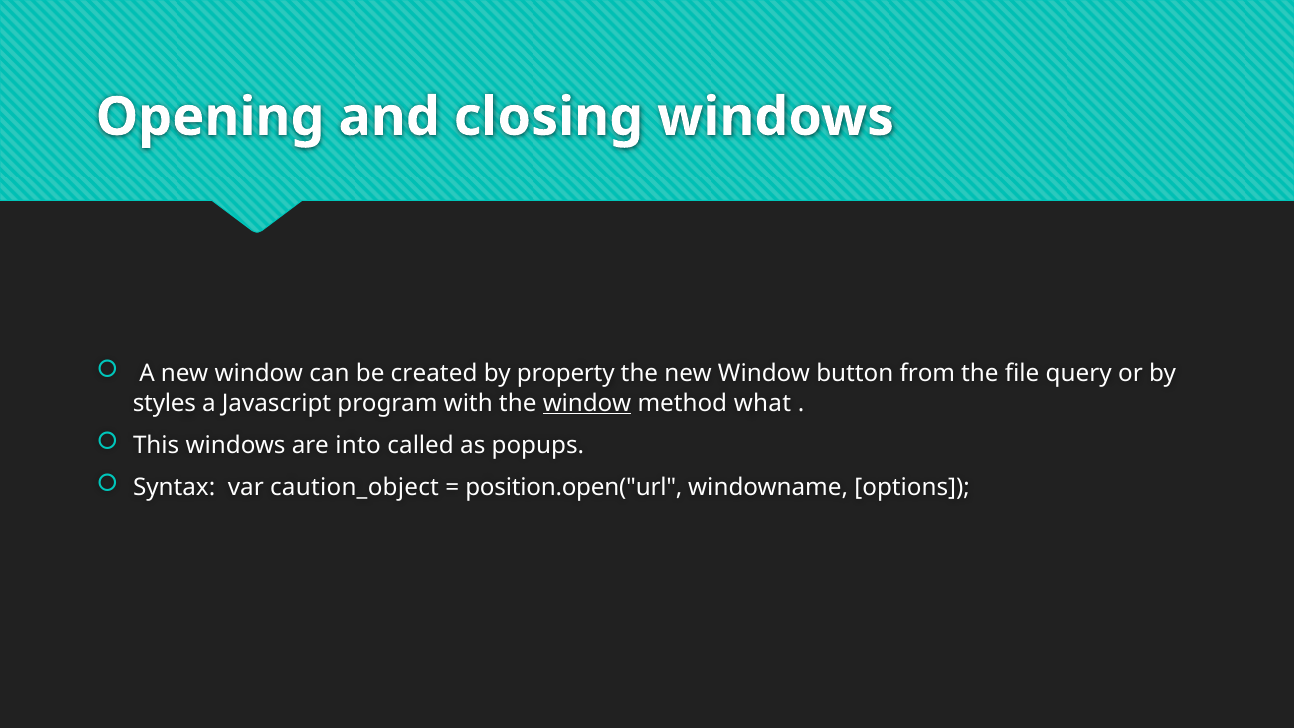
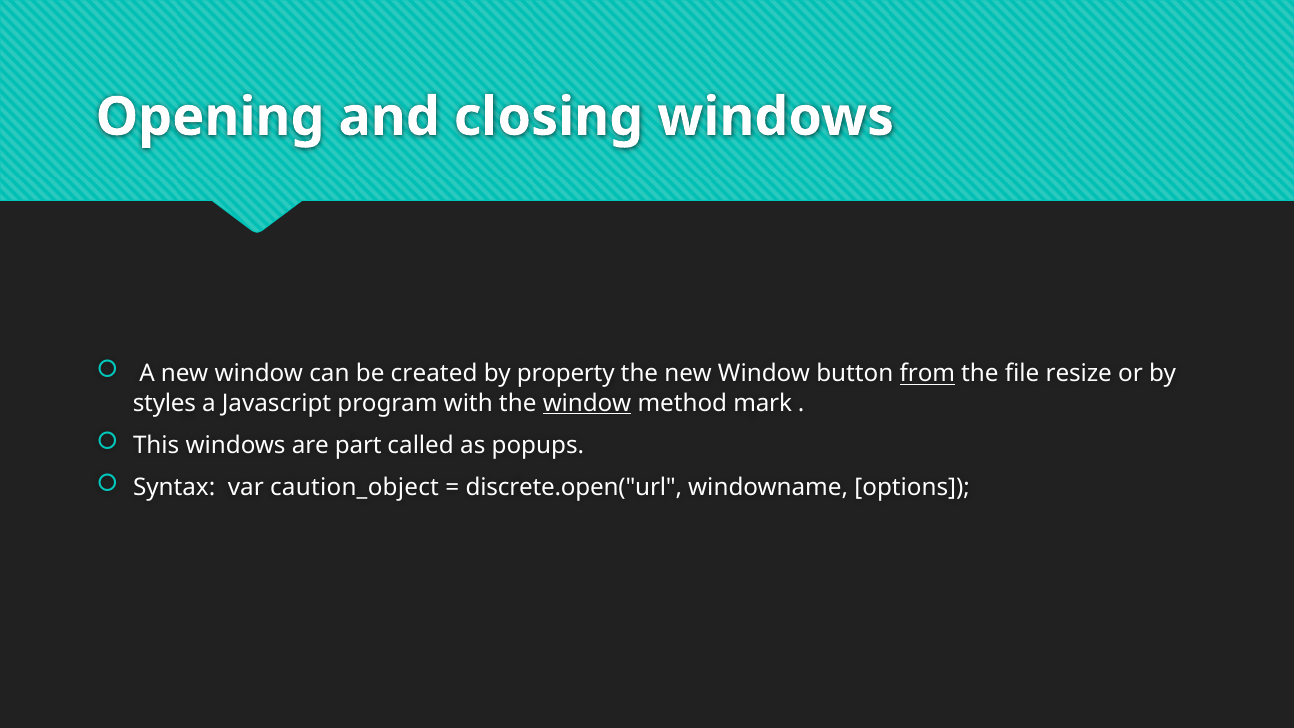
from underline: none -> present
query: query -> resize
what: what -> mark
into: into -> part
position.open("url: position.open("url -> discrete.open("url
